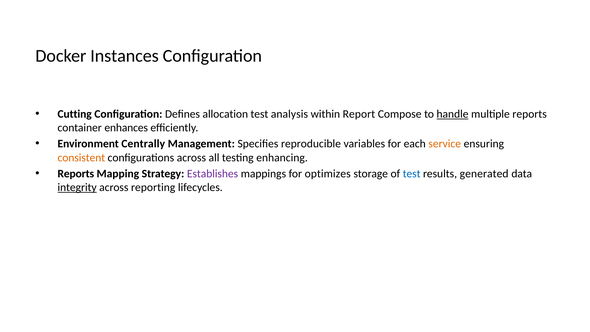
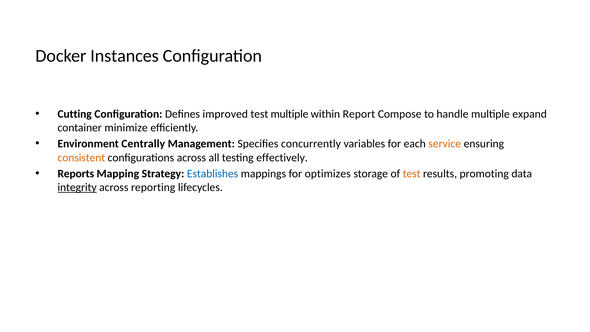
allocation: allocation -> improved
test analysis: analysis -> multiple
handle underline: present -> none
multiple reports: reports -> expand
enhances: enhances -> minimize
reproducible: reproducible -> concurrently
enhancing: enhancing -> effectively
Establishes colour: purple -> blue
test at (412, 174) colour: blue -> orange
generated: generated -> promoting
